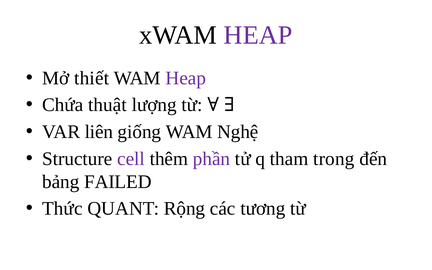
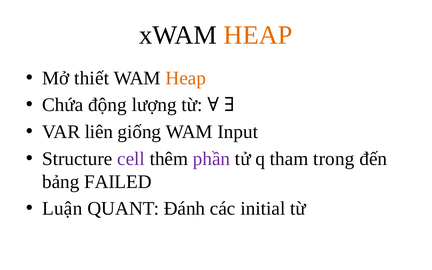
HEAP at (258, 35) colour: purple -> orange
Heap at (186, 78) colour: purple -> orange
thuật: thuật -> động
Nghệ: Nghệ -> Input
Thức: Thức -> Luận
Rộng: Rộng -> Đánh
tương: tương -> initial
